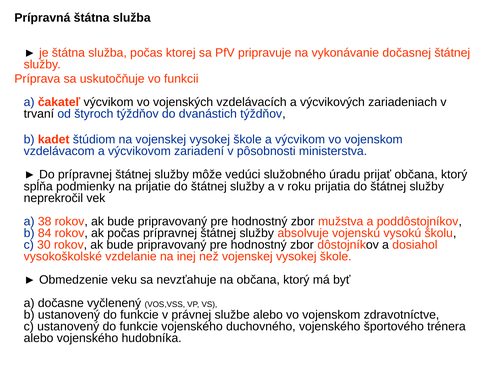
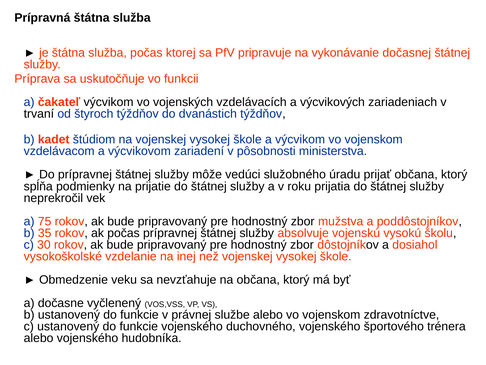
38: 38 -> 75
84: 84 -> 35
